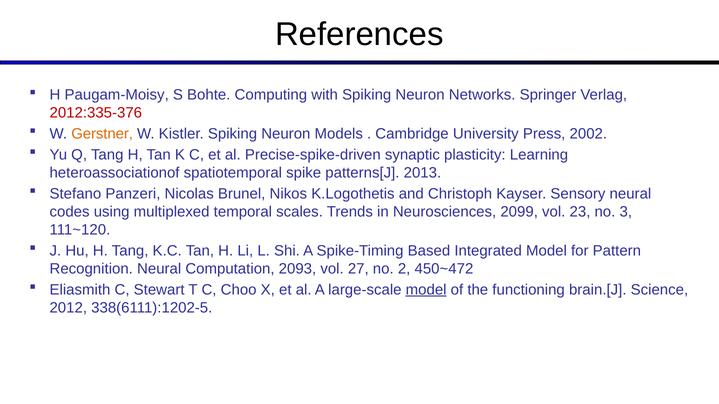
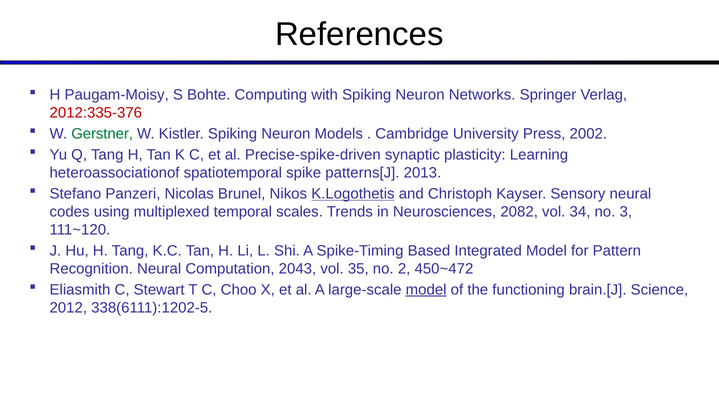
Gerstner colour: orange -> green
K.Logothetis underline: none -> present
2099: 2099 -> 2082
23: 23 -> 34
2093: 2093 -> 2043
27: 27 -> 35
